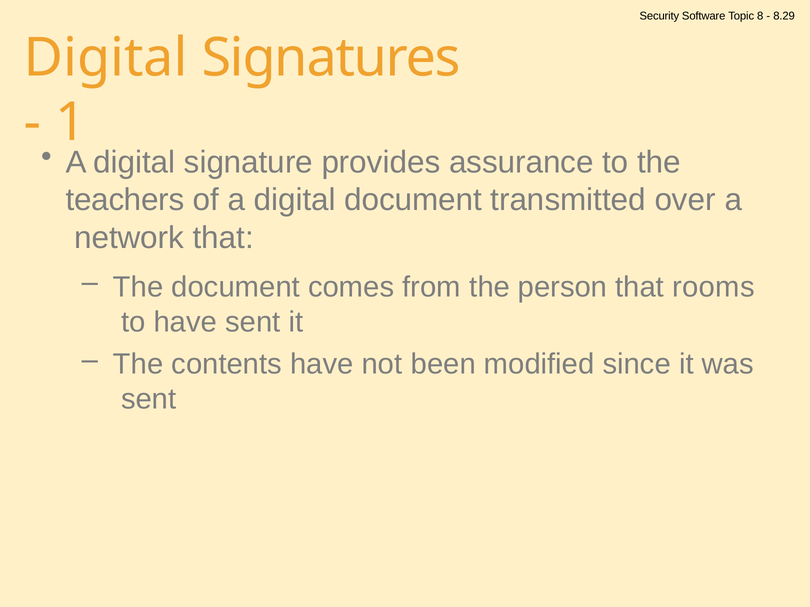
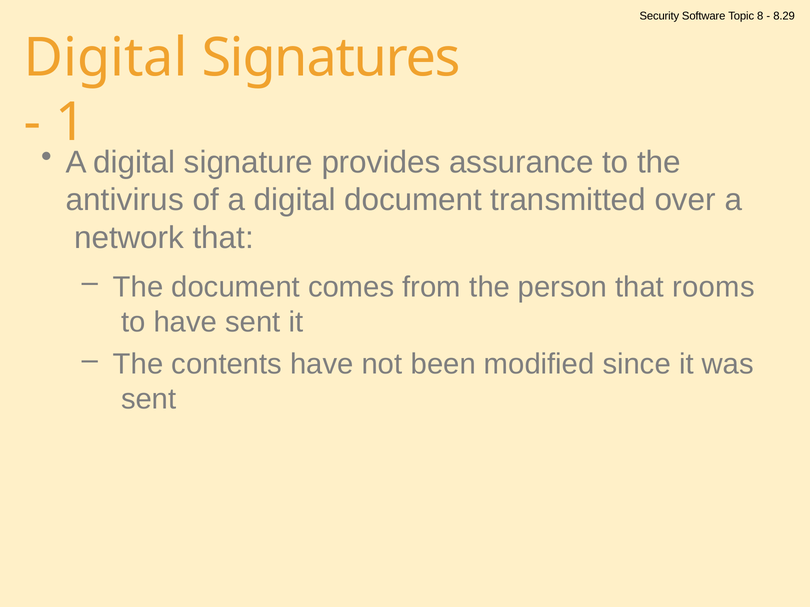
teachers: teachers -> antivirus
